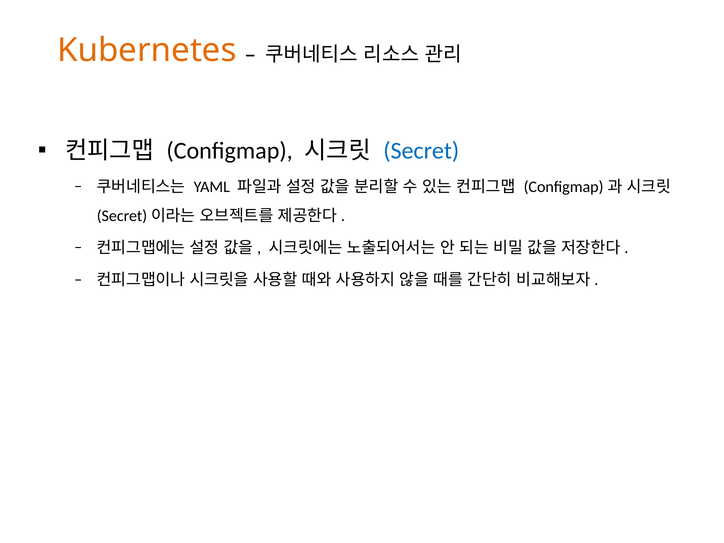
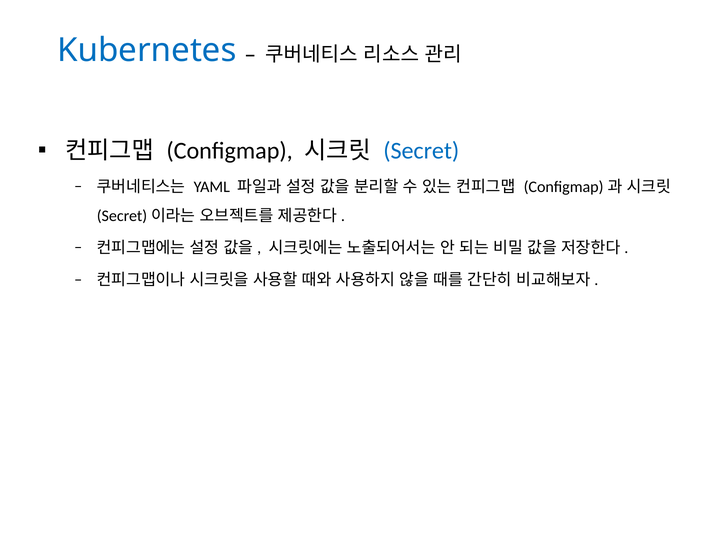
Kubernetes colour: orange -> blue
